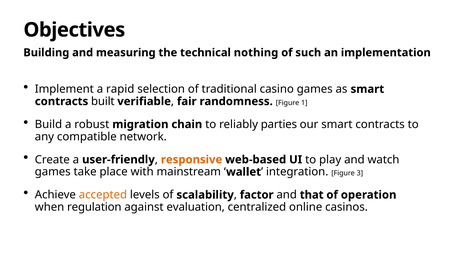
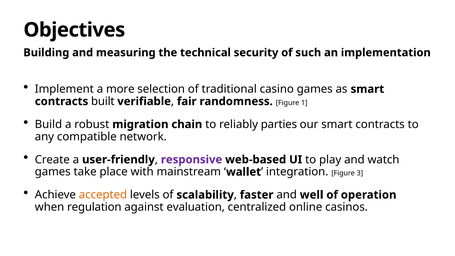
nothing: nothing -> security
rapid: rapid -> more
responsive colour: orange -> purple
factor: factor -> faster
that: that -> well
